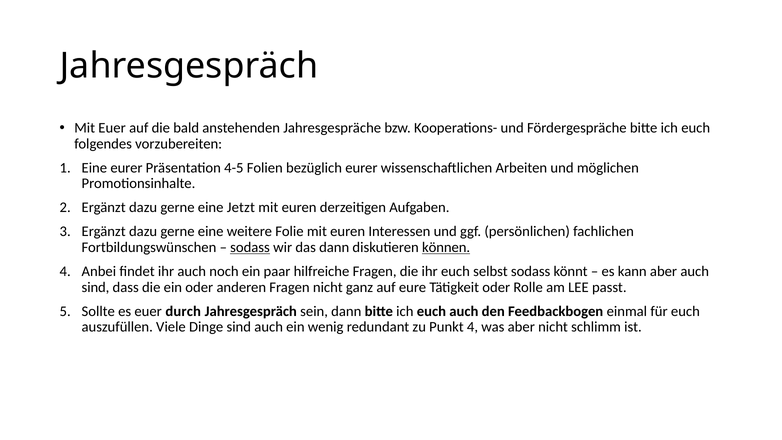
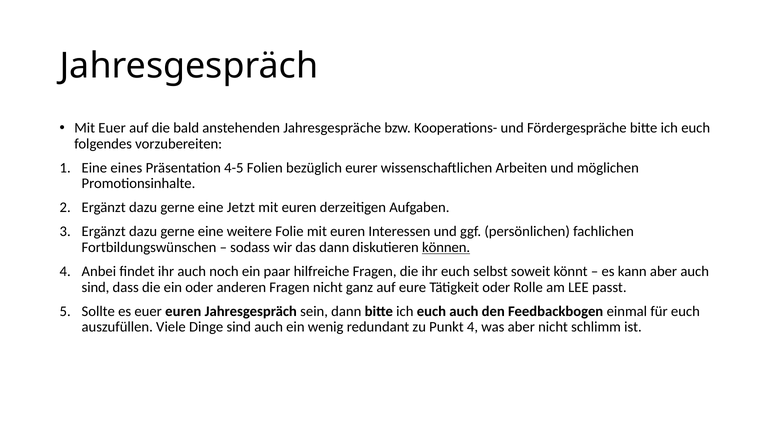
Eine eurer: eurer -> eines
sodass at (250, 247) underline: present -> none
selbst sodass: sodass -> soweit
euer durch: durch -> euren
